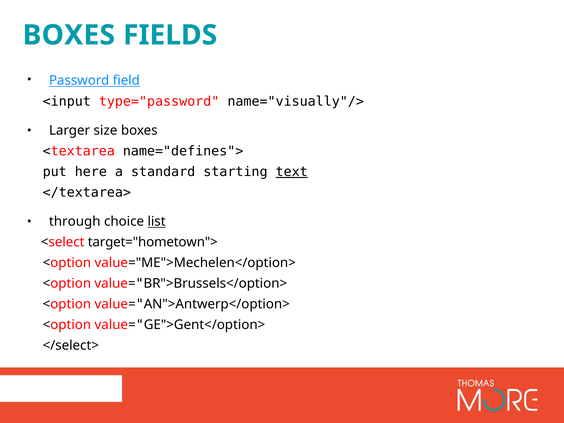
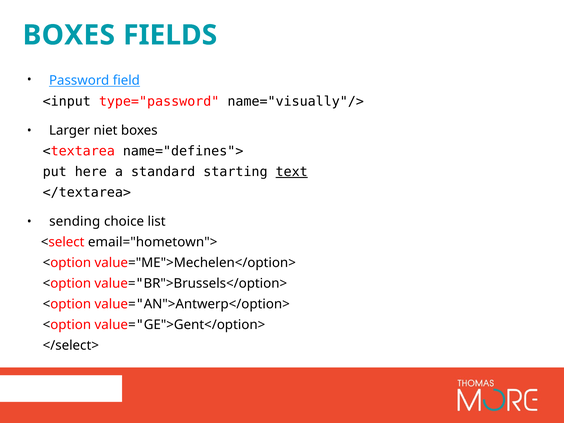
size: size -> niet
through: through -> sending
list underline: present -> none
target="hometown">: target="hometown"> -> email="hometown">
